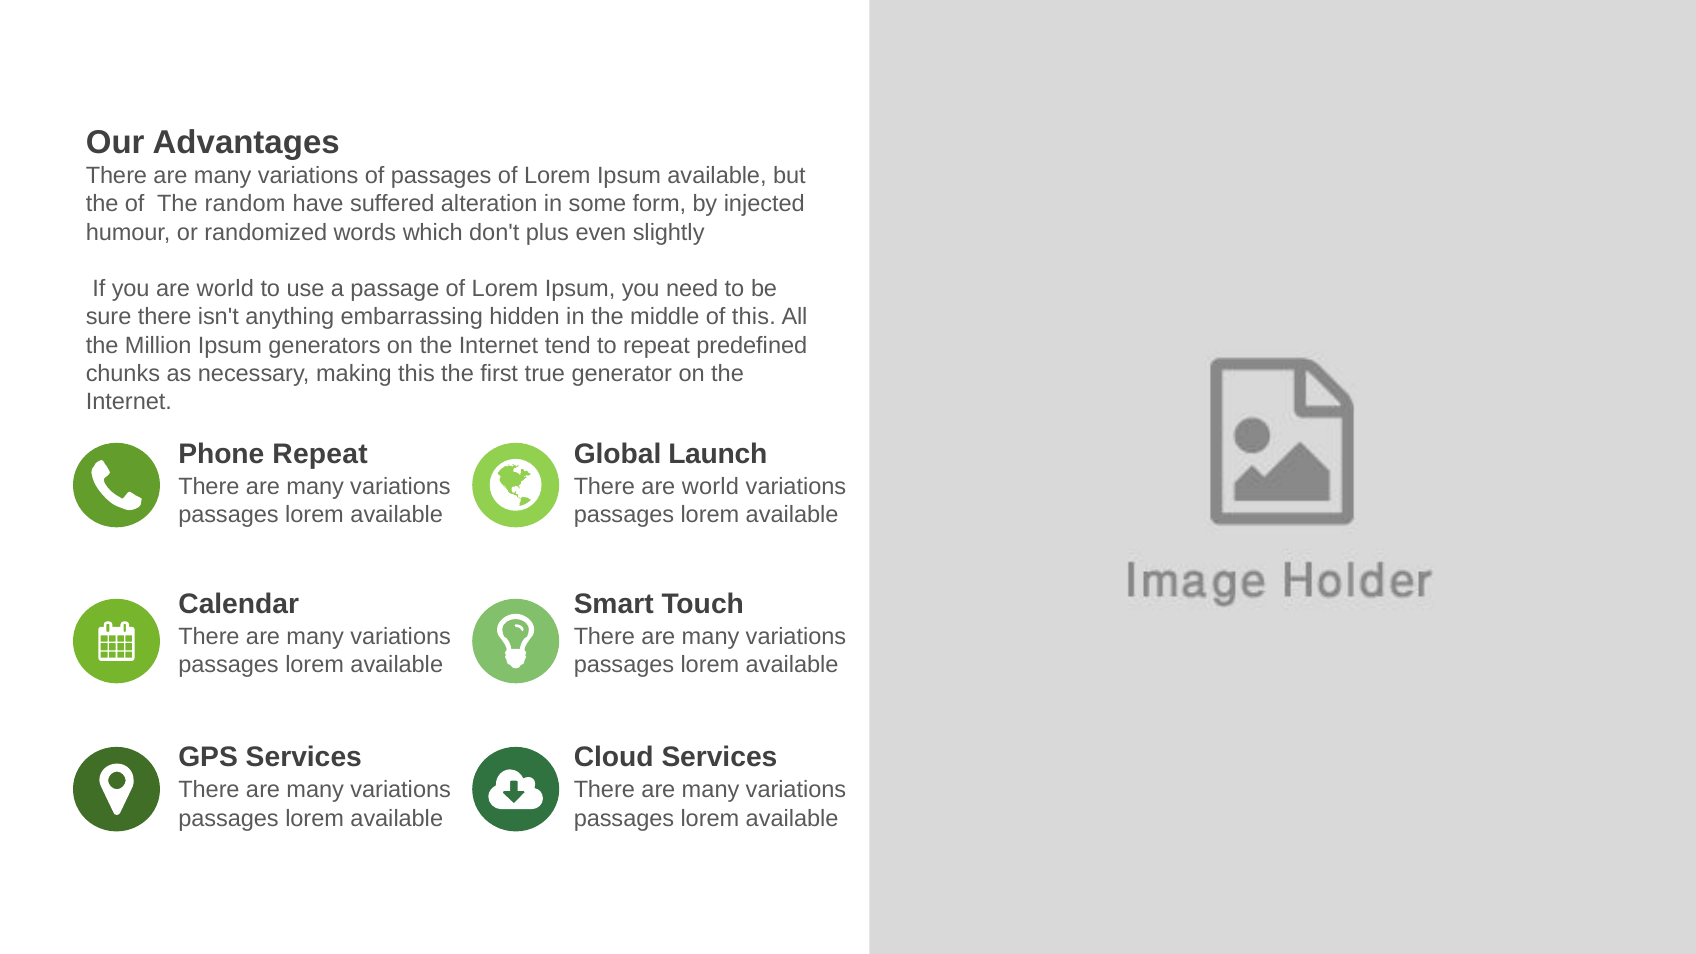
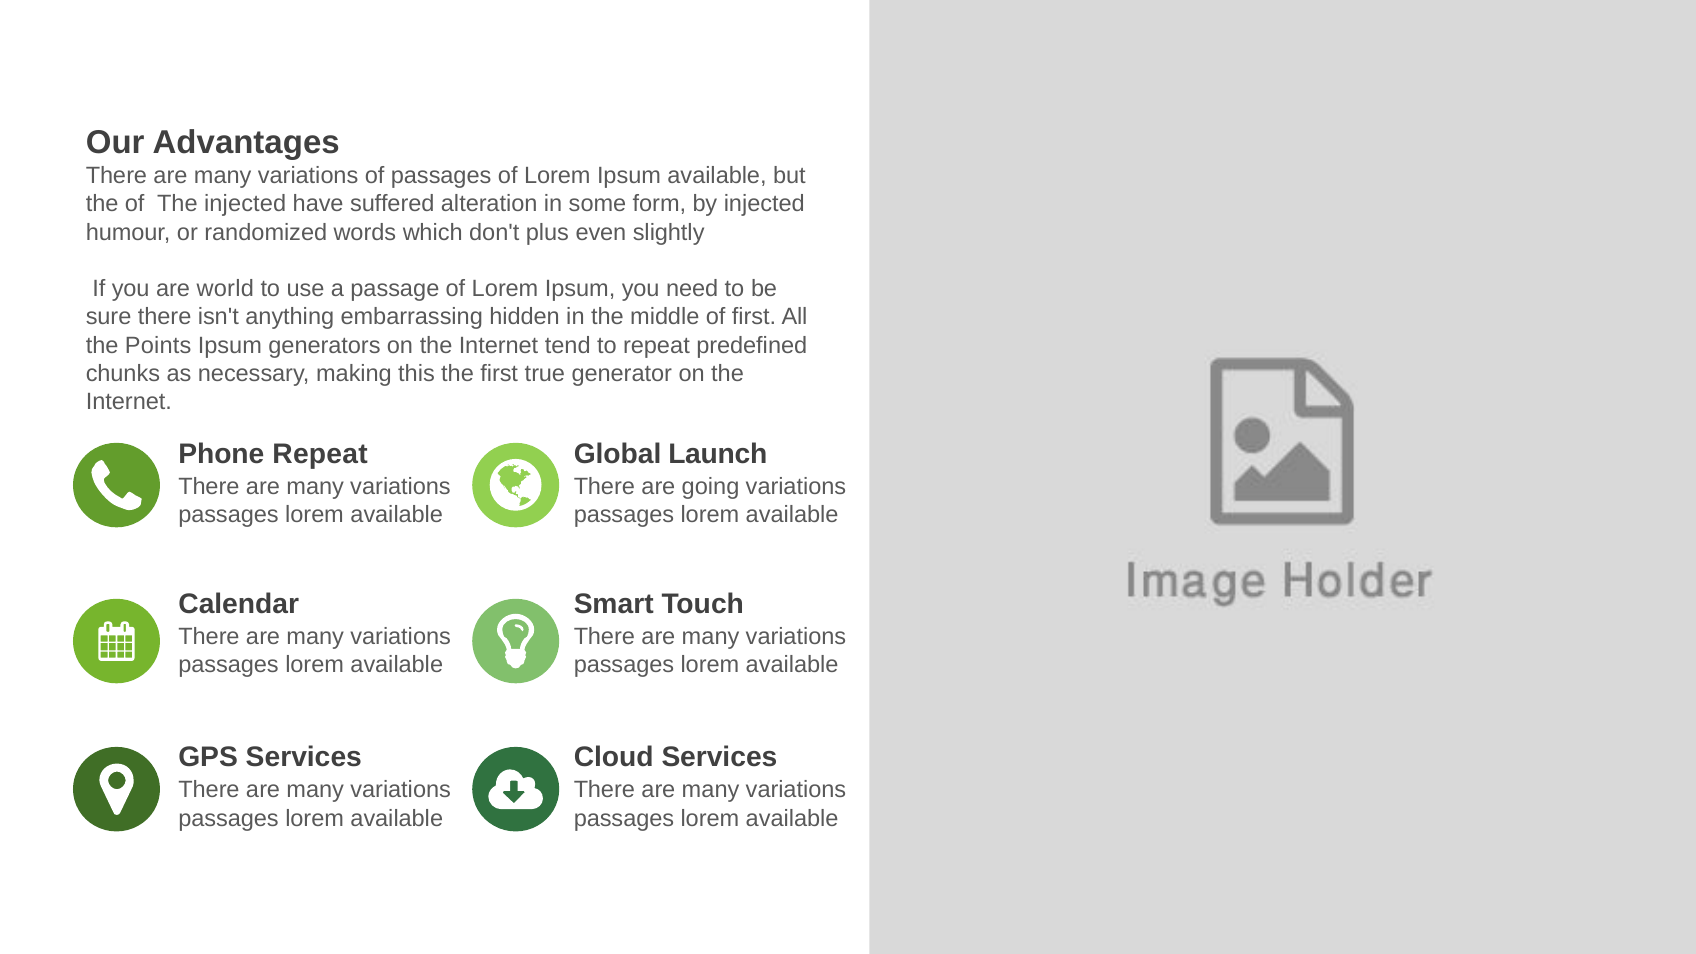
The random: random -> injected
of this: this -> first
Million: Million -> Points
There are world: world -> going
